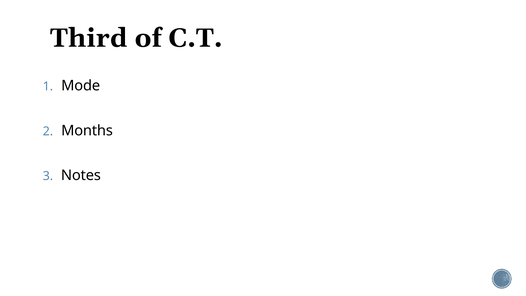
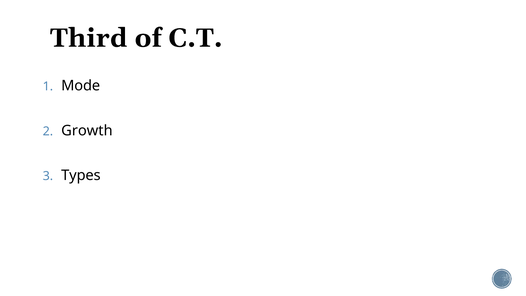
Months: Months -> Growth
Notes: Notes -> Types
